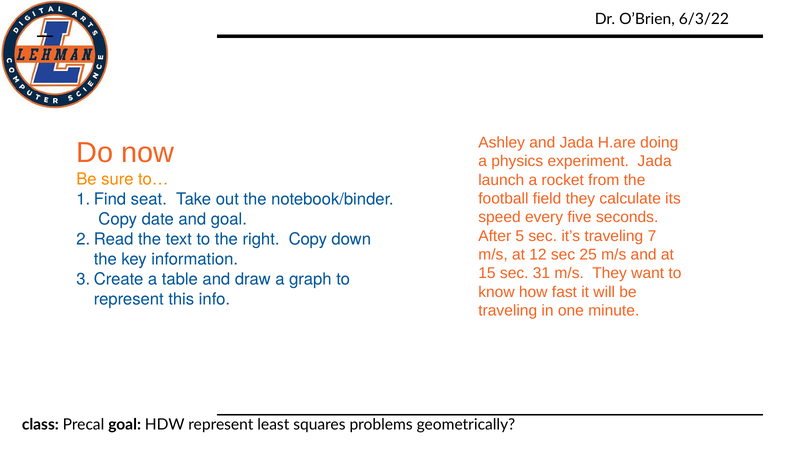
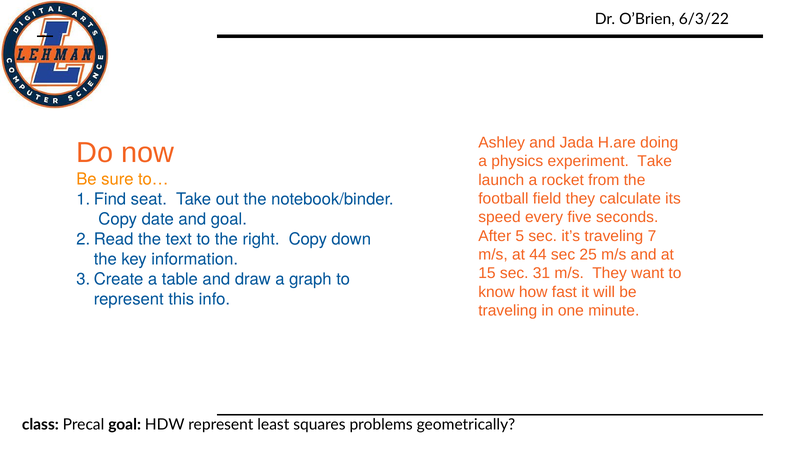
experiment Jada: Jada -> Take
12: 12 -> 44
